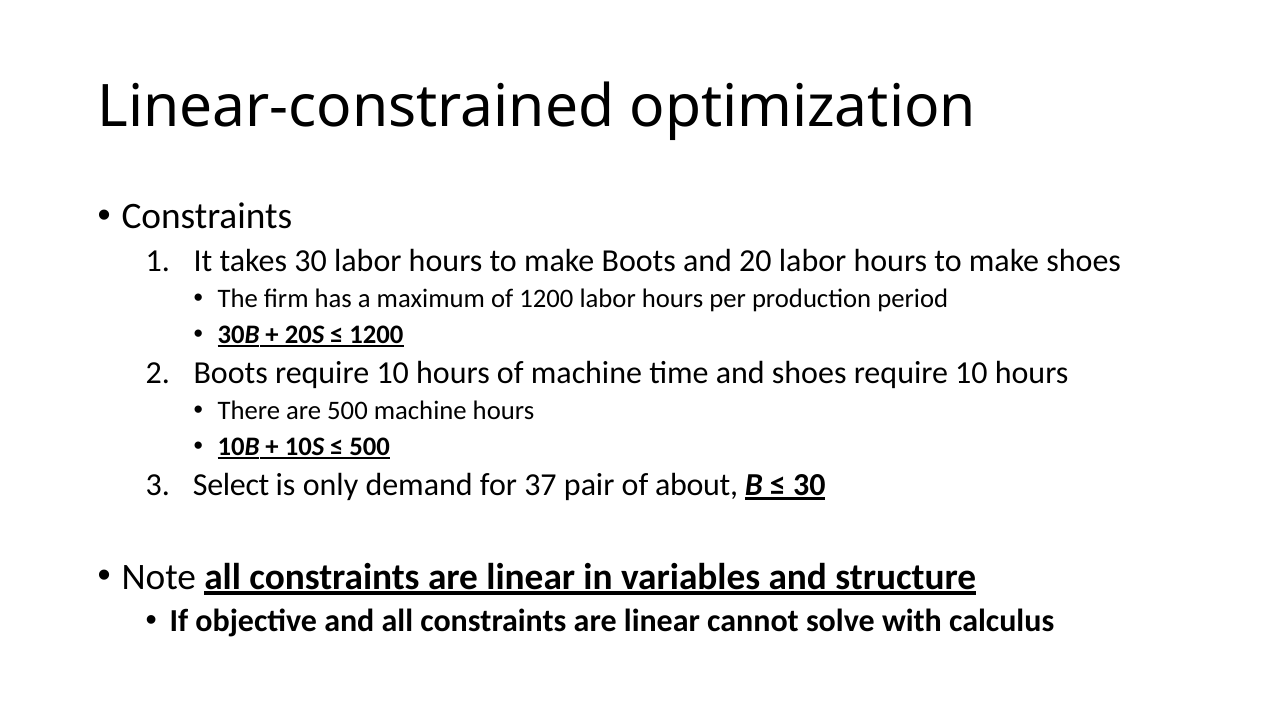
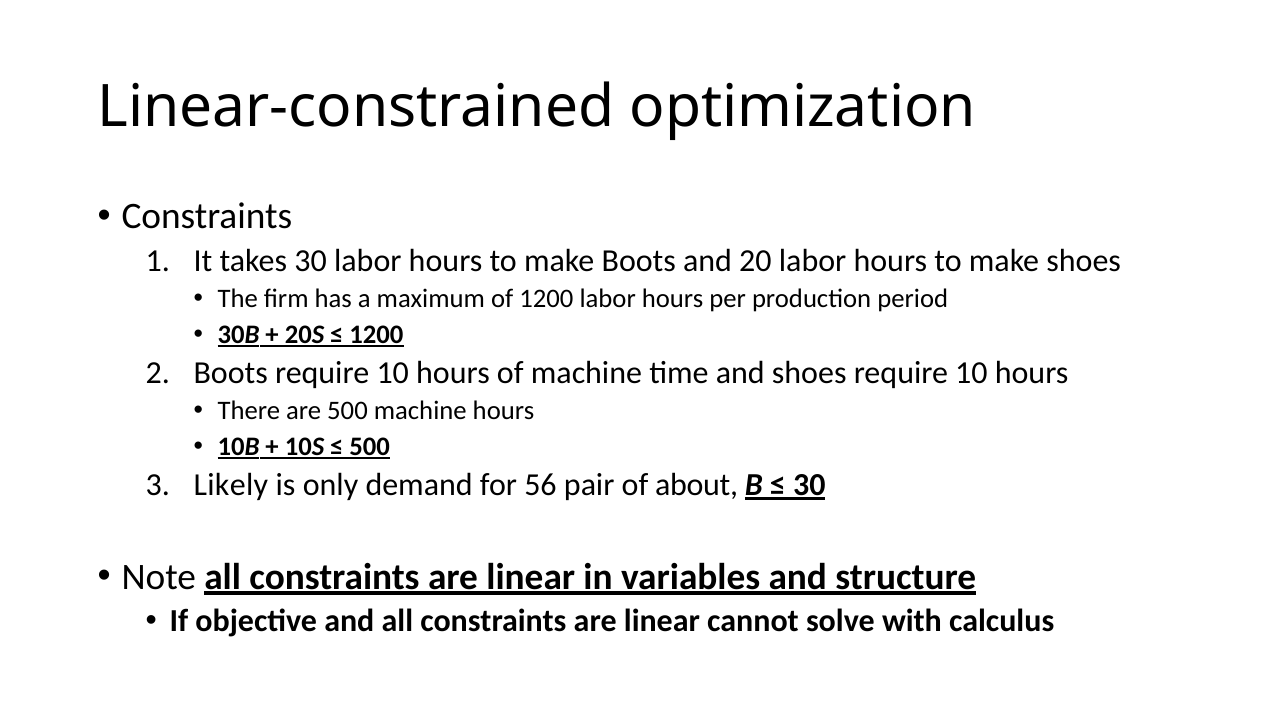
Select: Select -> Likely
37: 37 -> 56
